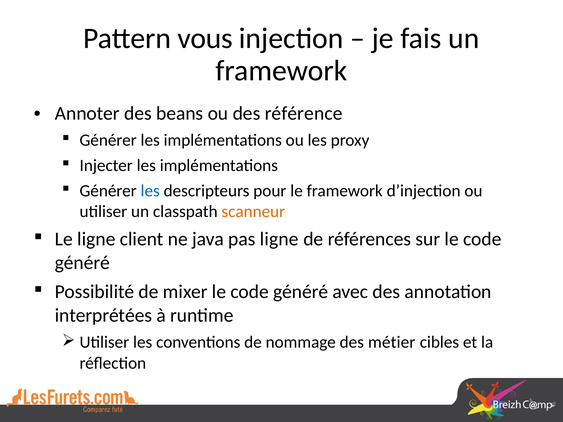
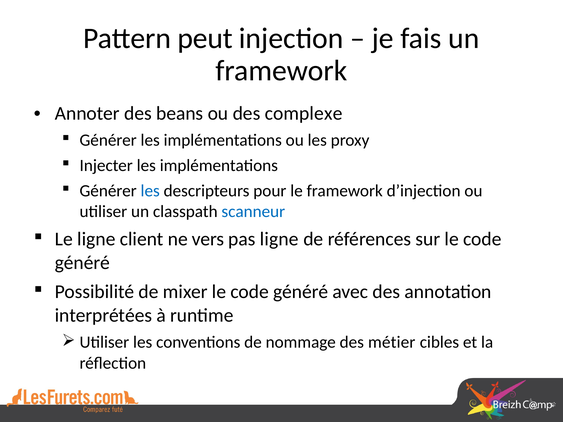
vous: vous -> peut
référence: référence -> complexe
scanneur colour: orange -> blue
java: java -> vers
